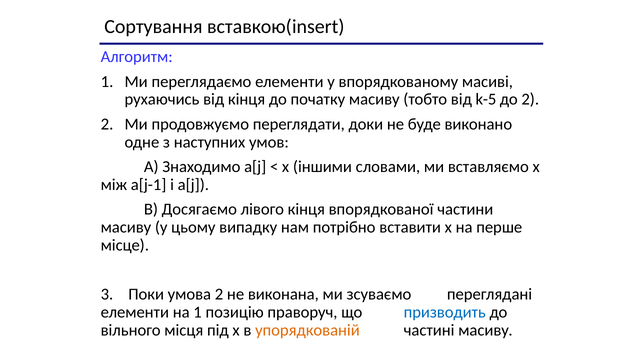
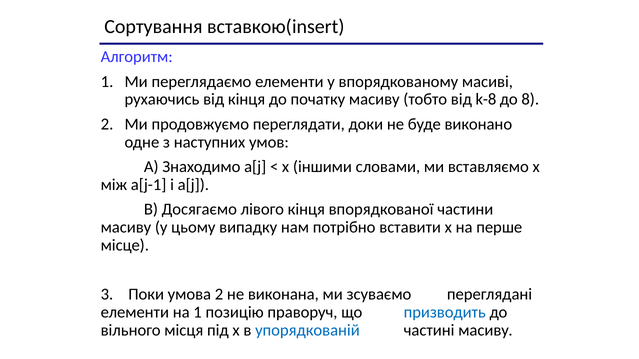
k-5: k-5 -> k-8
до 2: 2 -> 8
упорядкованій colour: orange -> blue
